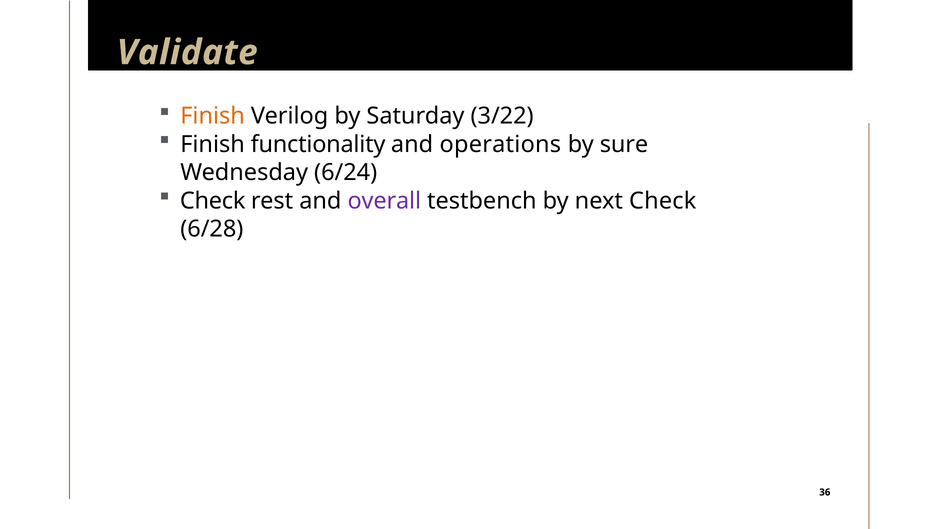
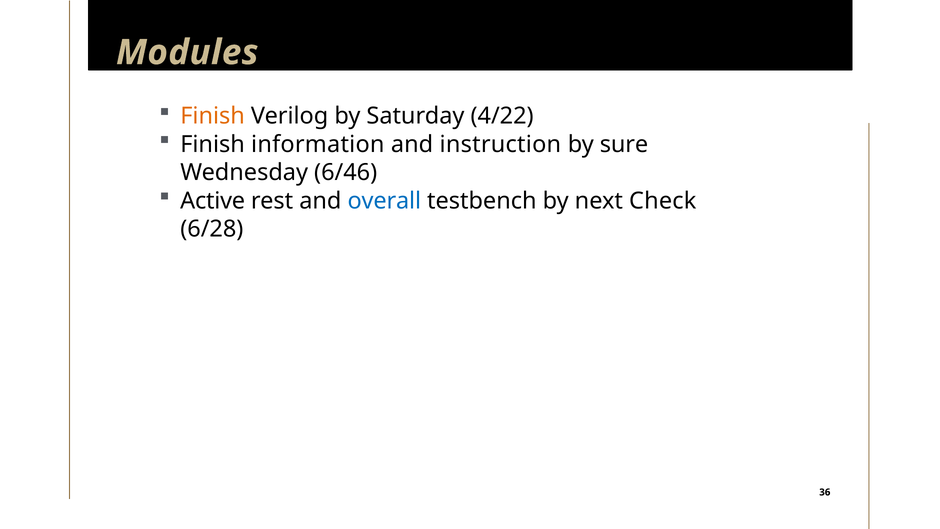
Validate: Validate -> Modules
3/22: 3/22 -> 4/22
functionality: functionality -> information
operations: operations -> instruction
6/24: 6/24 -> 6/46
Check at (213, 201): Check -> Active
overall colour: purple -> blue
